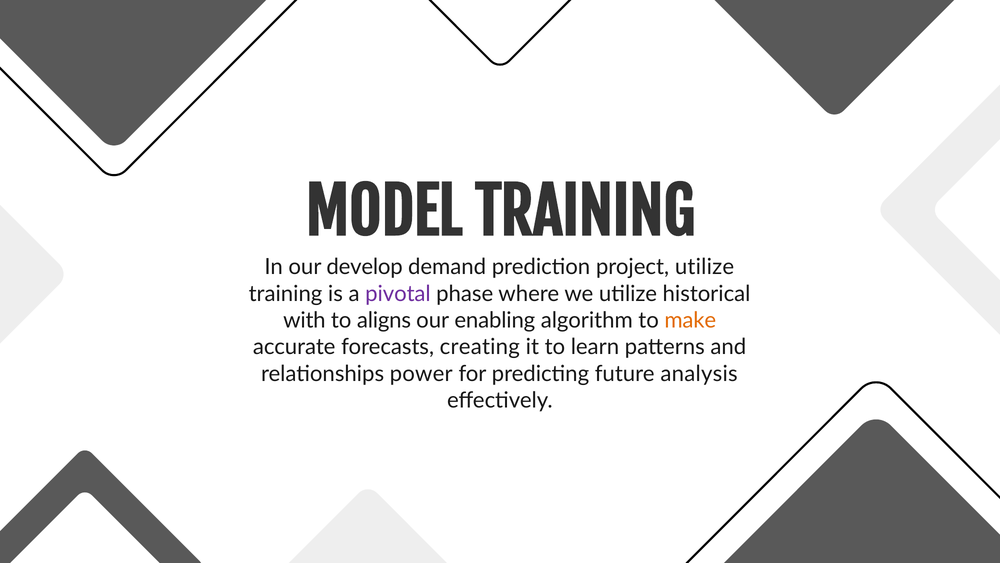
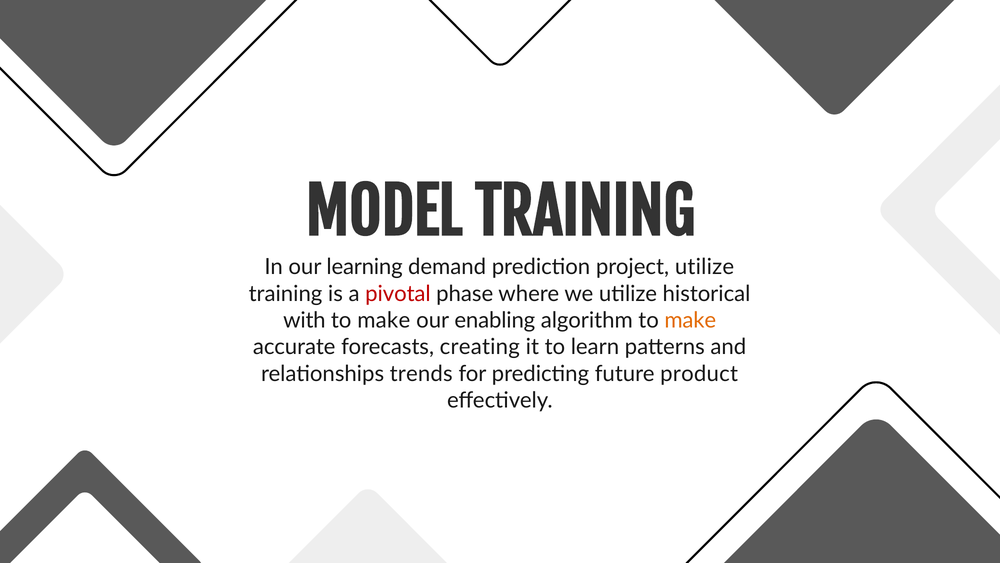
develop: develop -> learning
pivotal colour: purple -> red
aligns at (384, 320): aligns -> make
power: power -> trends
analysis: analysis -> product
